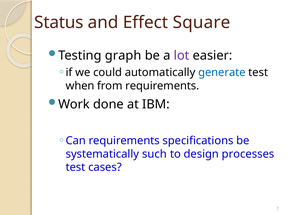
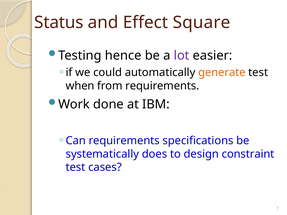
graph: graph -> hence
generate colour: blue -> orange
such: such -> does
processes: processes -> constraint
